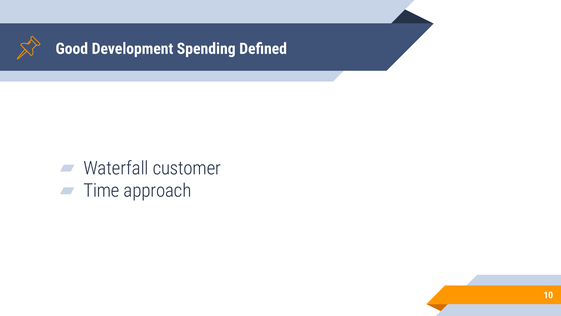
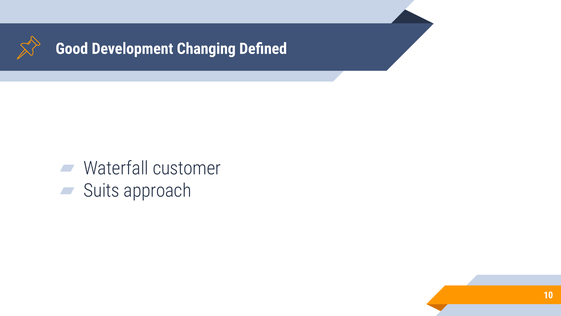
Spending: Spending -> Changing
Time: Time -> Suits
